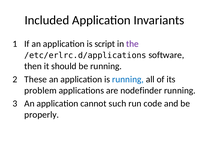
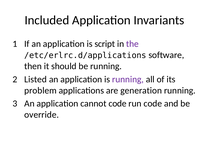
These: These -> Listed
running at (128, 79) colour: blue -> purple
nodefinder: nodefinder -> generation
cannot such: such -> code
properly: properly -> override
